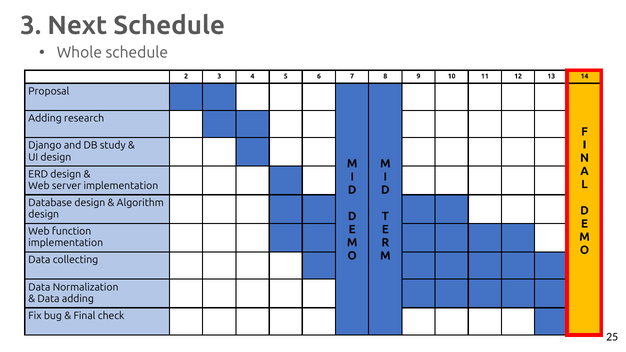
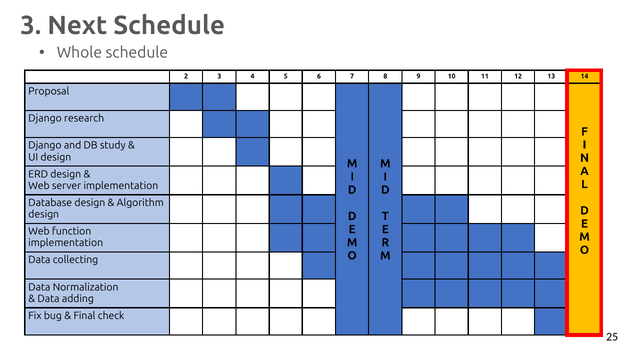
Adding at (45, 118): Adding -> Django
